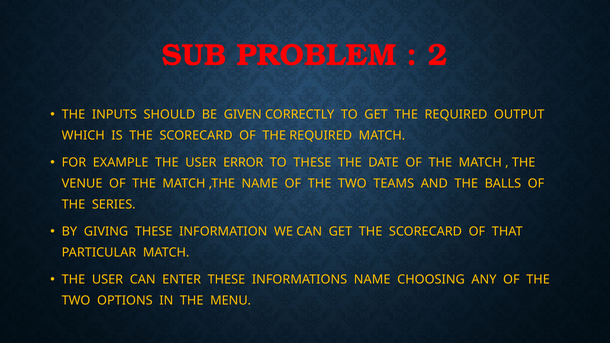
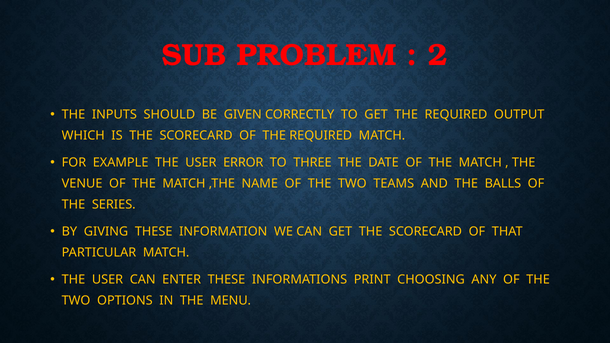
TO THESE: THESE -> THREE
INFORMATIONS NAME: NAME -> PRINT
